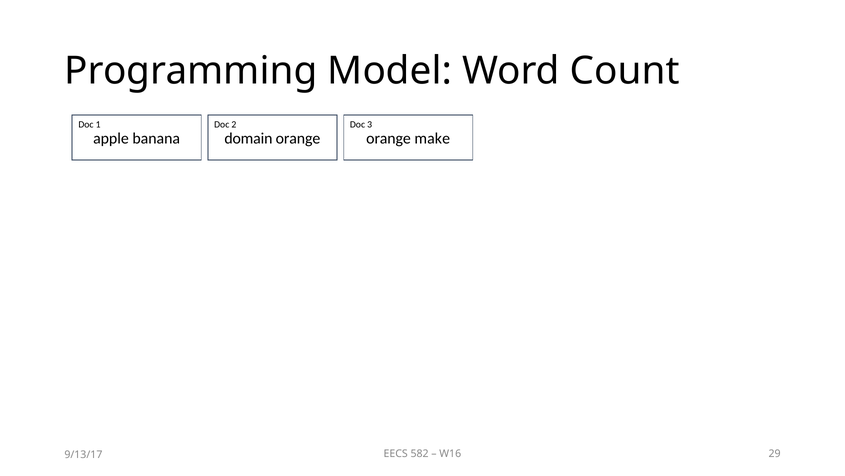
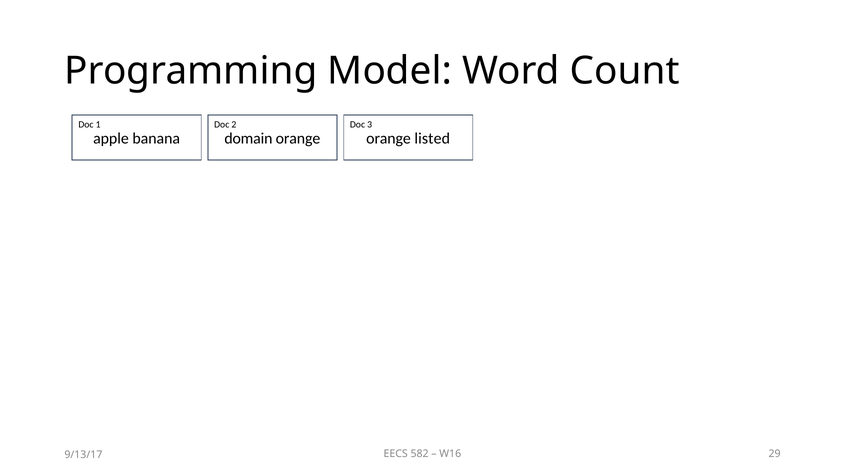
make: make -> listed
